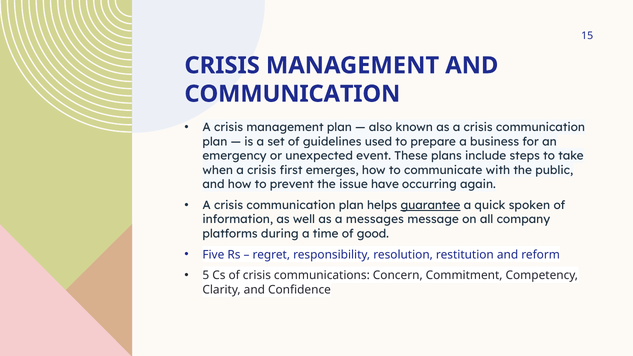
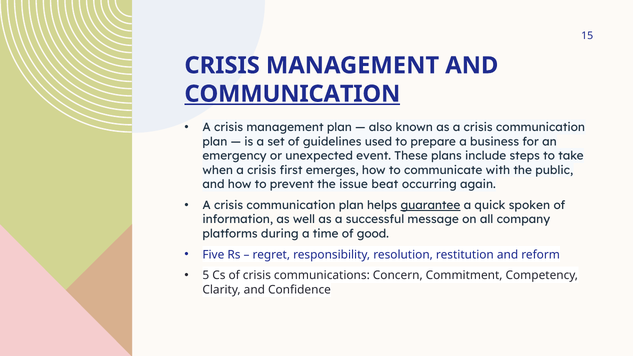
COMMUNICATION at (292, 94) underline: none -> present
have: have -> beat
messages: messages -> successful
